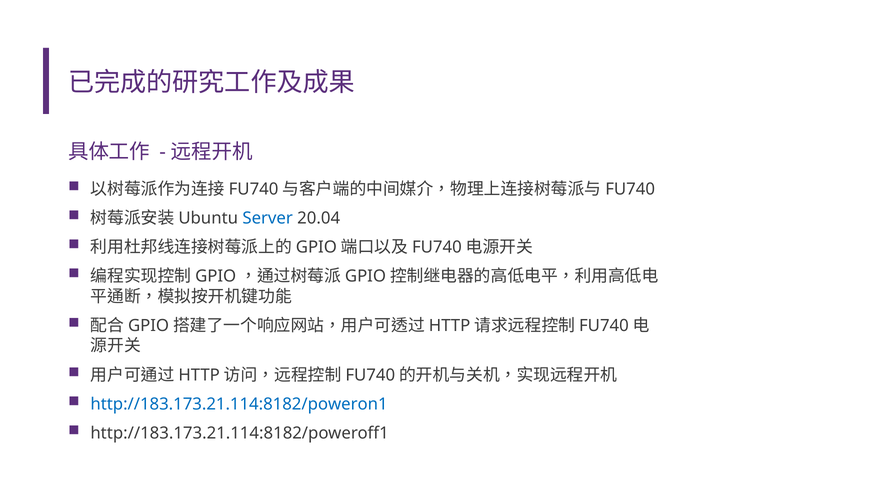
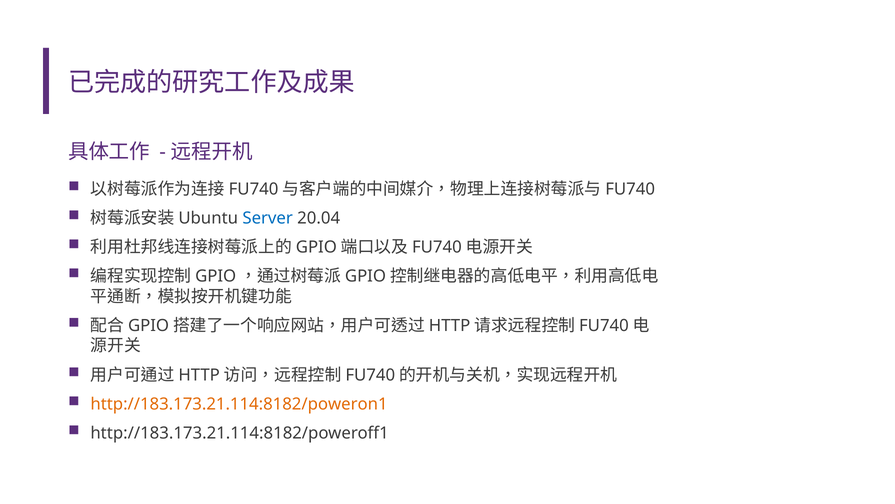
http://183.173.21.114:8182/poweron1 colour: blue -> orange
